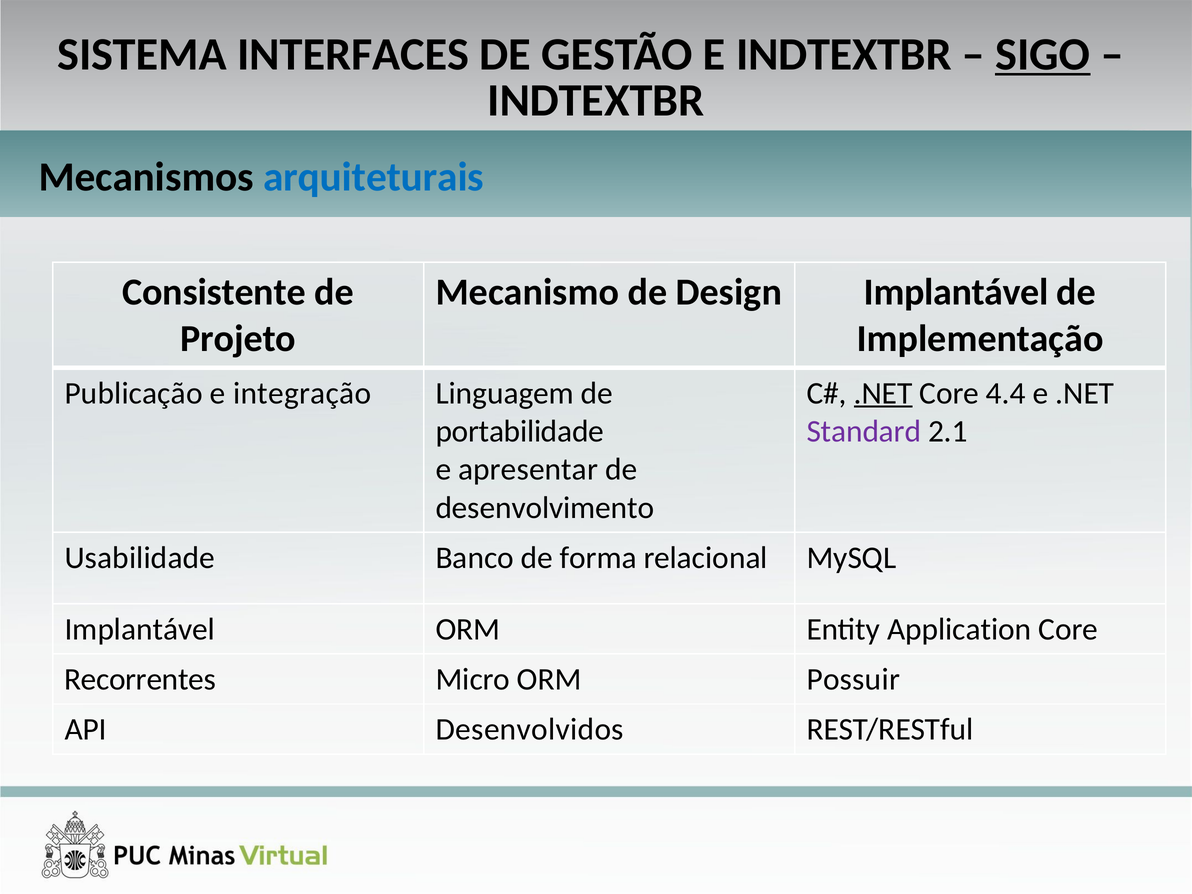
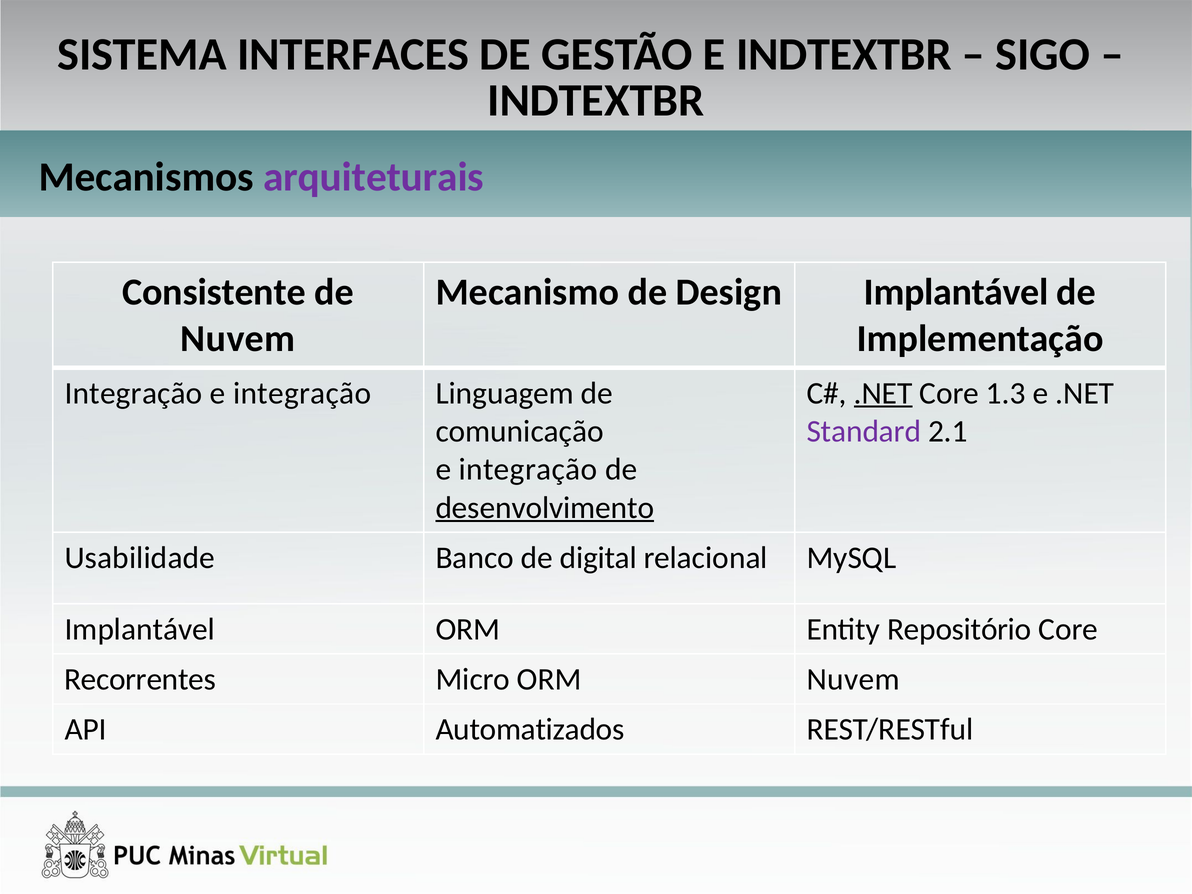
SIGO underline: present -> none
arquiteturais colour: blue -> purple
Projeto at (238, 339): Projeto -> Nuvem
Publicação at (134, 393): Publicação -> Integração
4.4: 4.4 -> 1.3
portabilidade: portabilidade -> comunicação
apresentar at (528, 469): apresentar -> integração
desenvolvimento underline: none -> present
forma: forma -> digital
Application: Application -> Repositório
ORM Possuir: Possuir -> Nuvem
Desenvolvidos: Desenvolvidos -> Automatizados
